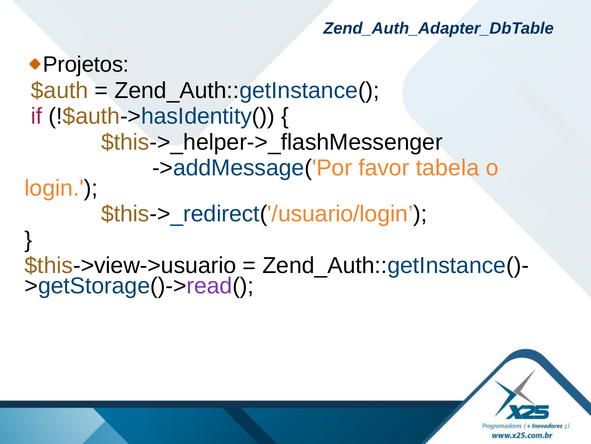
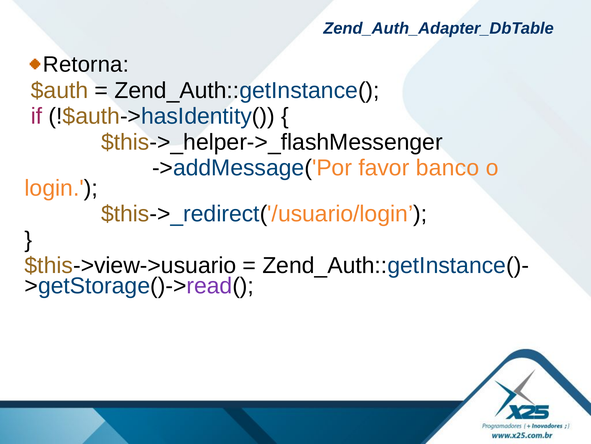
Projetos: Projetos -> Retorna
tabela: tabela -> banco
